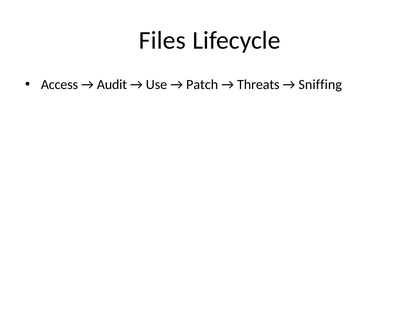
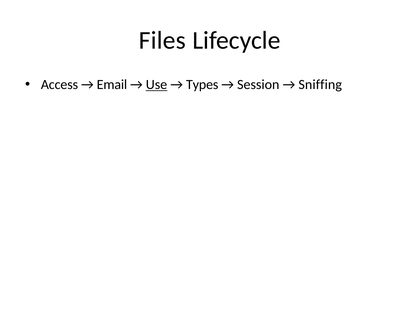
Audit: Audit -> Email
Use underline: none -> present
Patch: Patch -> Types
Threats: Threats -> Session
